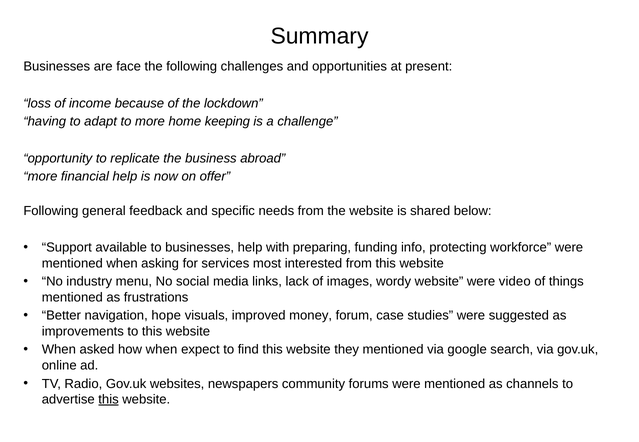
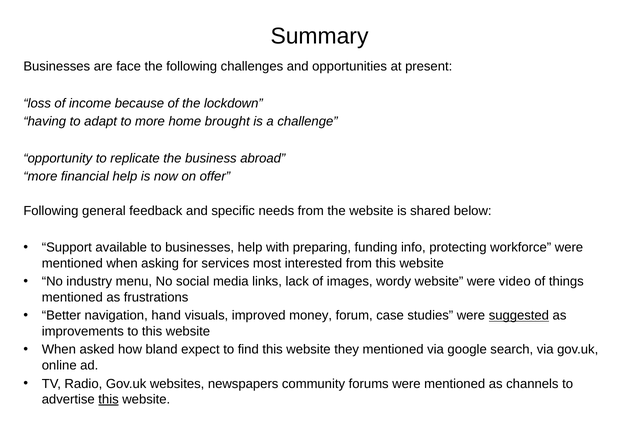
keeping: keeping -> brought
hope: hope -> hand
suggested underline: none -> present
how when: when -> bland
